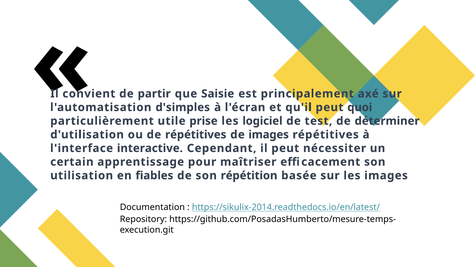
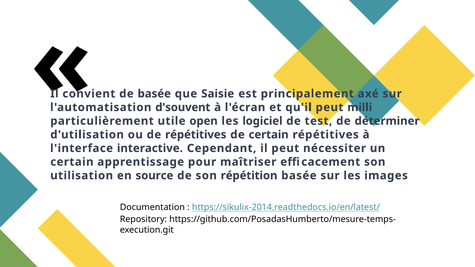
de partir: partir -> basée
d'simples: d'simples -> d'souvent
quoi: quoi -> milli
prise: prise -> open
de images: images -> certain
fiables: fiables -> source
